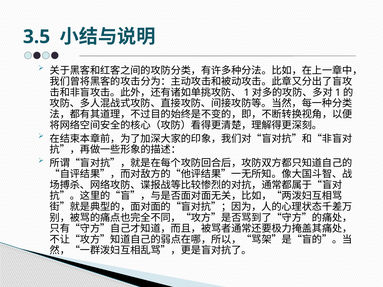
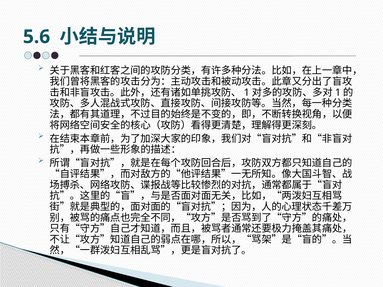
3.5: 3.5 -> 5.6
